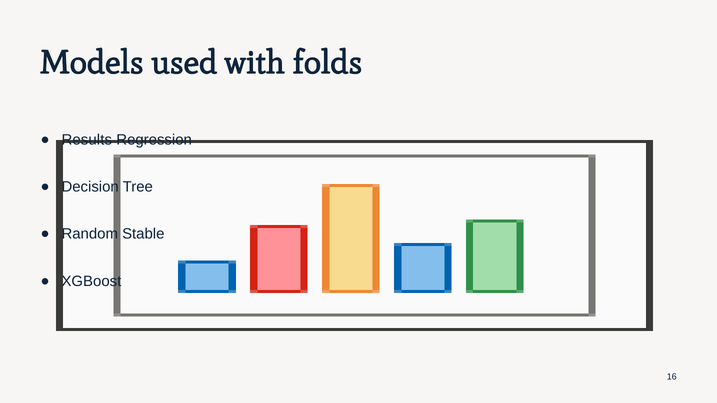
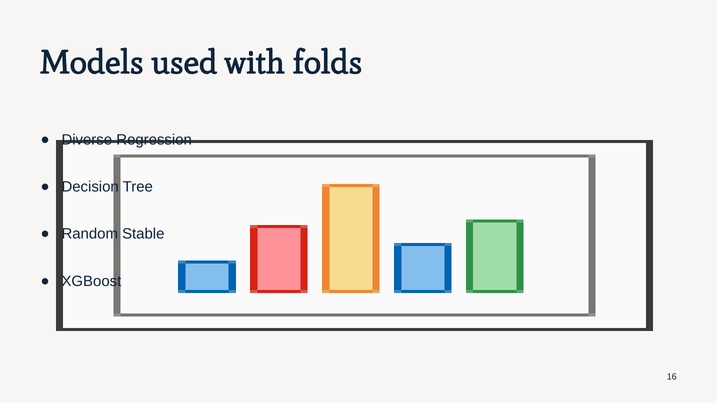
Results: Results -> Diverse
